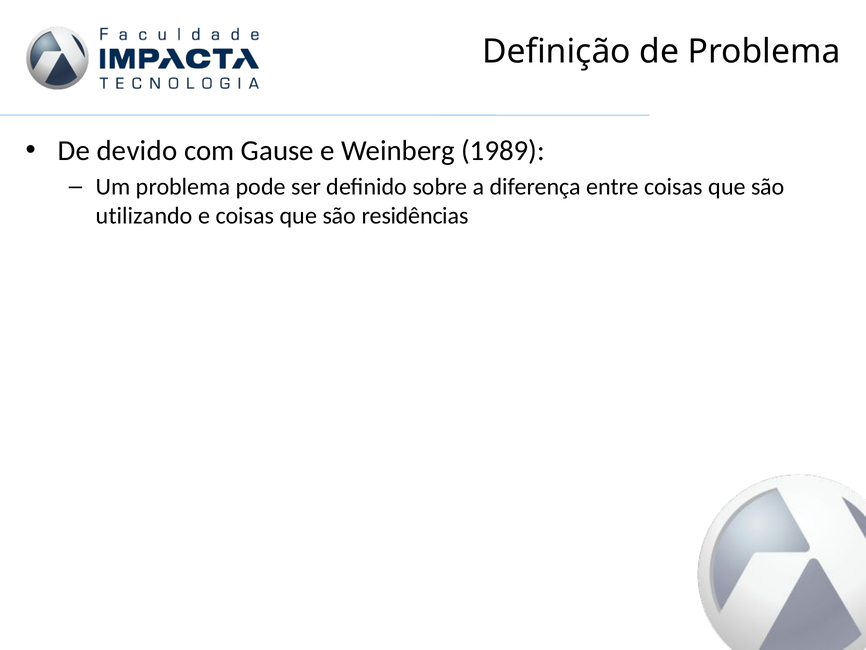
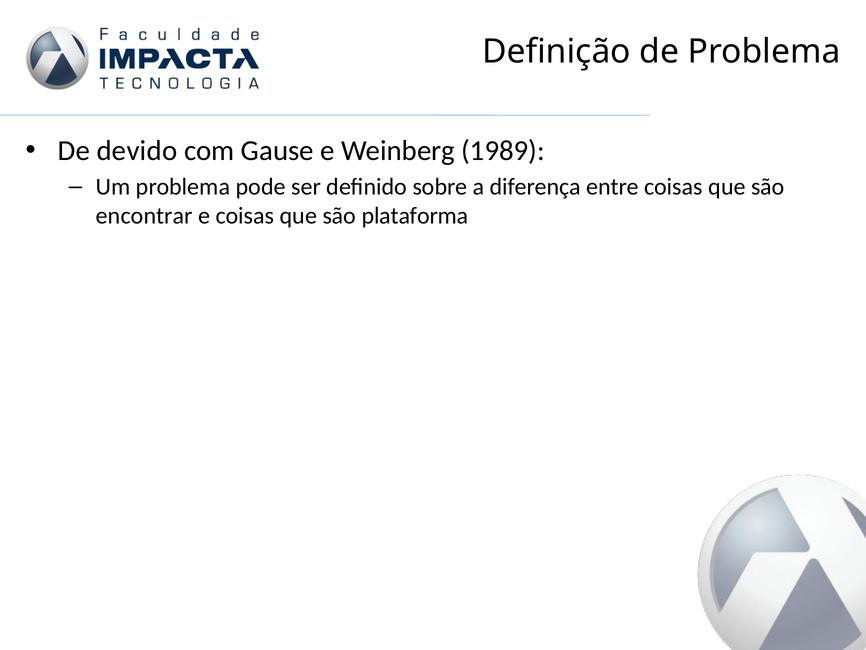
utilizando: utilizando -> encontrar
residências: residências -> plataforma
